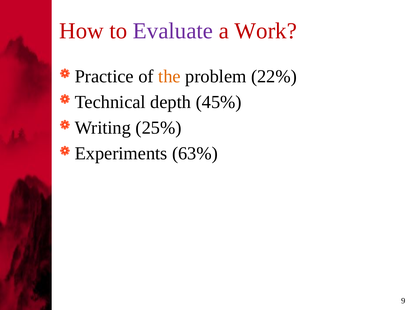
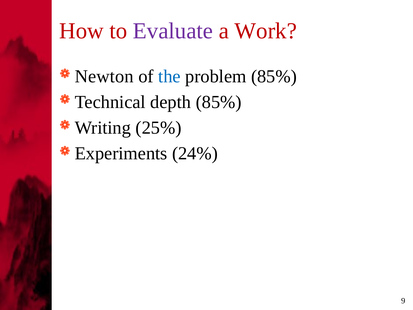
Practice: Practice -> Newton
the colour: orange -> blue
problem 22%: 22% -> 85%
depth 45%: 45% -> 85%
63%: 63% -> 24%
